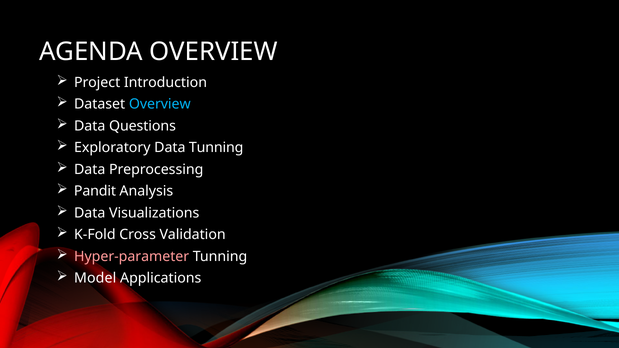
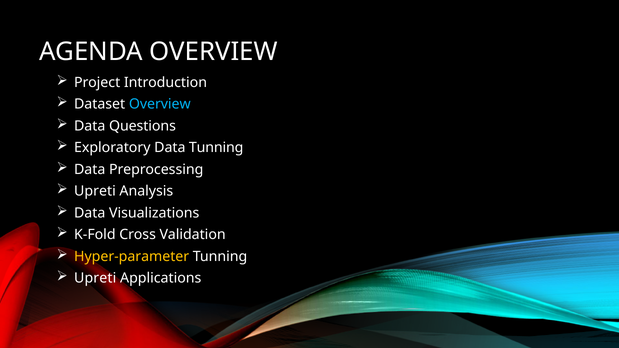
Pandit at (95, 191): Pandit -> Upreti
Hyper-parameter colour: pink -> yellow
Model at (95, 278): Model -> Upreti
